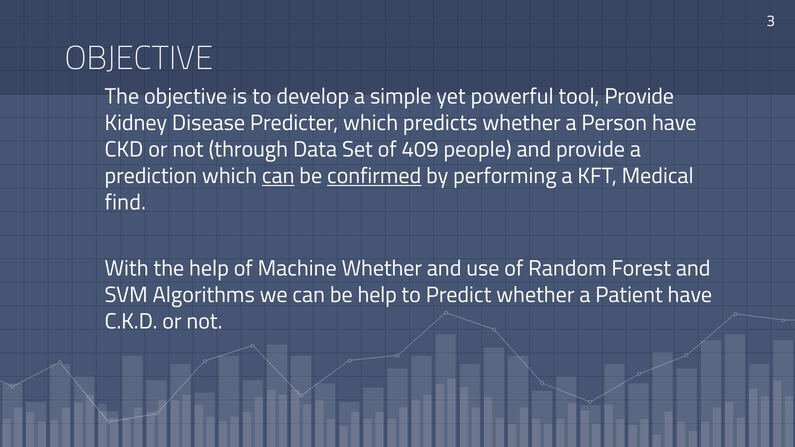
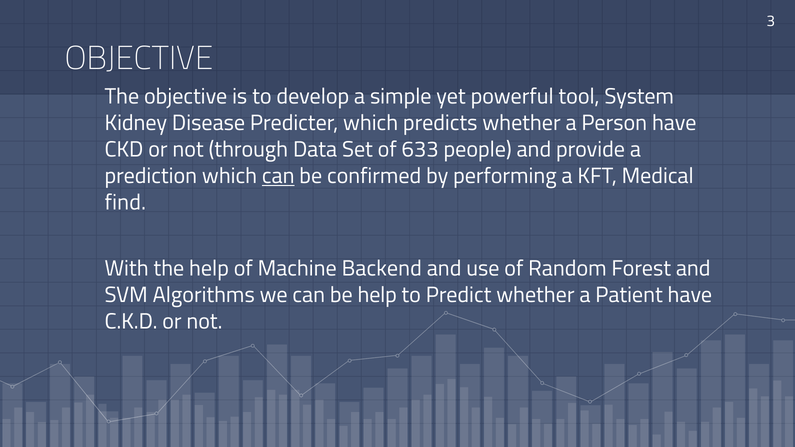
tool Provide: Provide -> System
409: 409 -> 633
confirmed underline: present -> none
Machine Whether: Whether -> Backend
